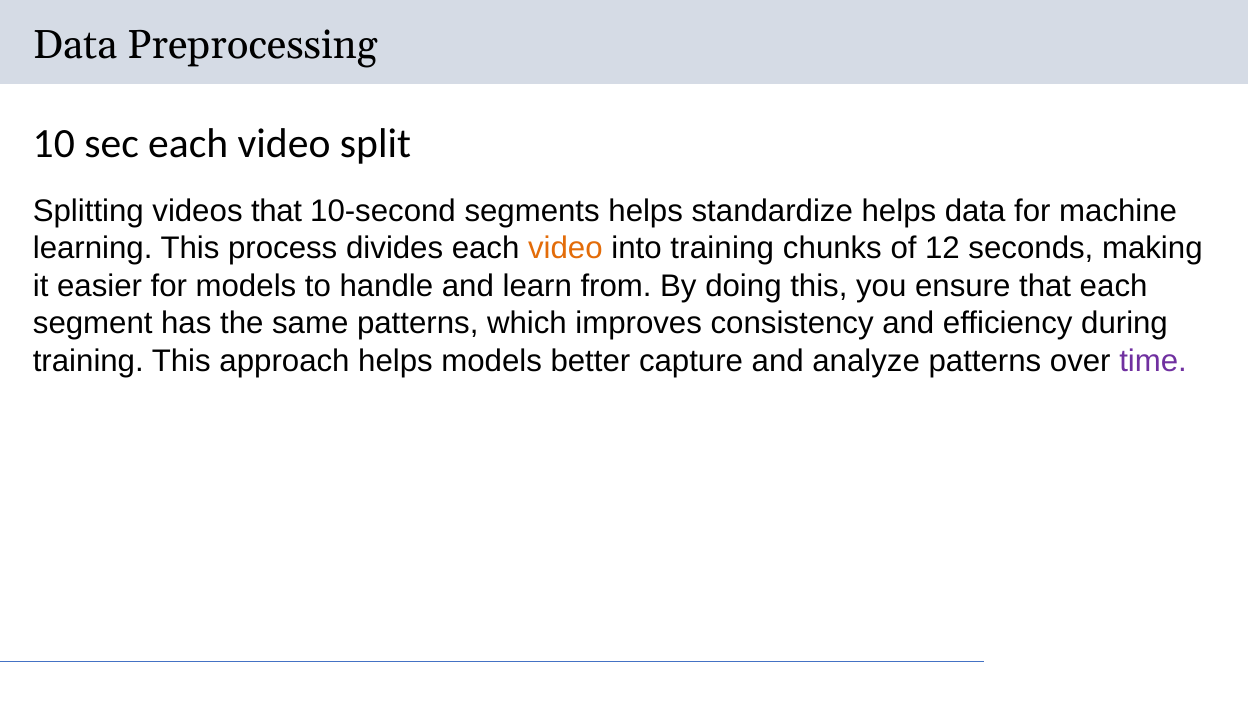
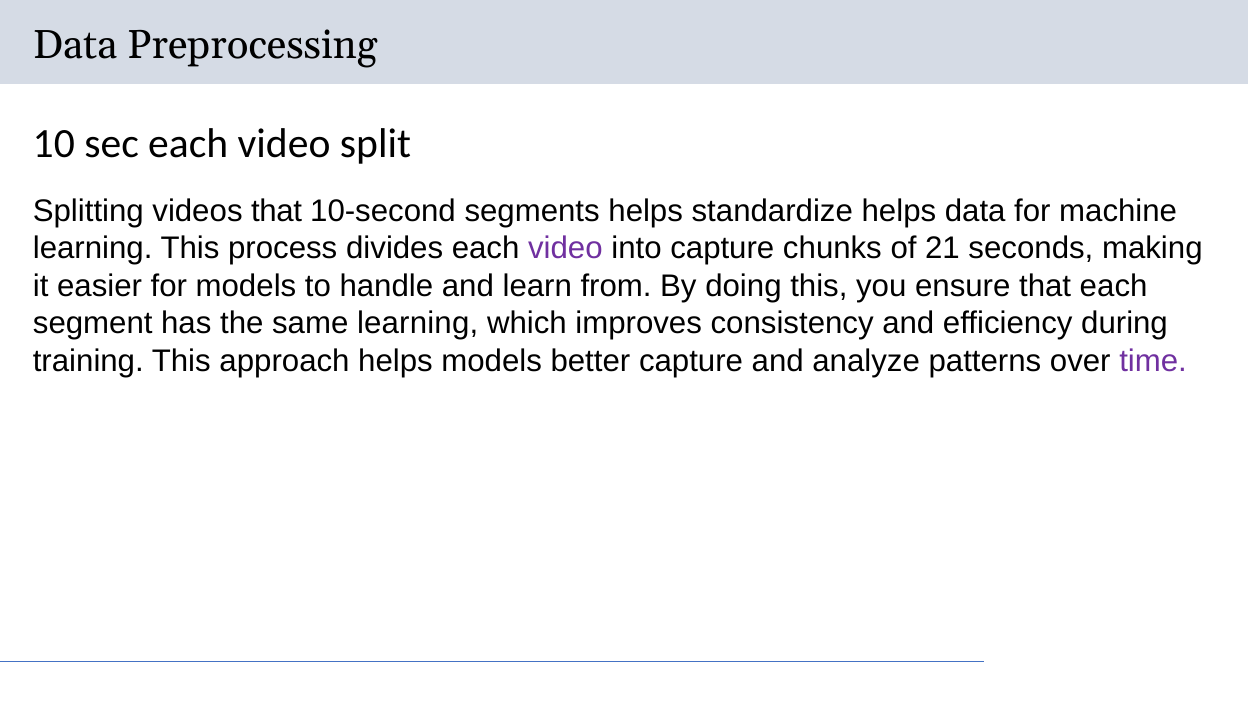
video at (565, 248) colour: orange -> purple
into training: training -> capture
12: 12 -> 21
same patterns: patterns -> learning
